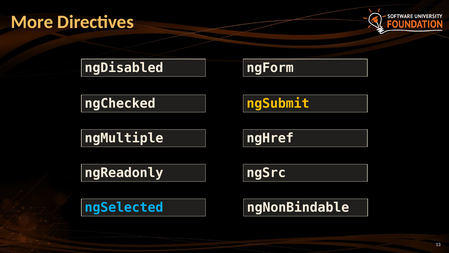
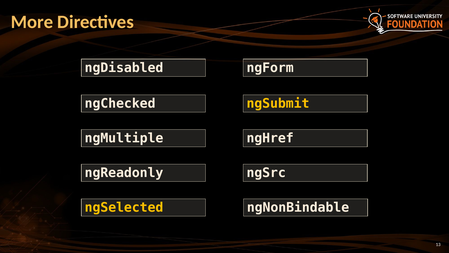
ngSelected colour: light blue -> yellow
